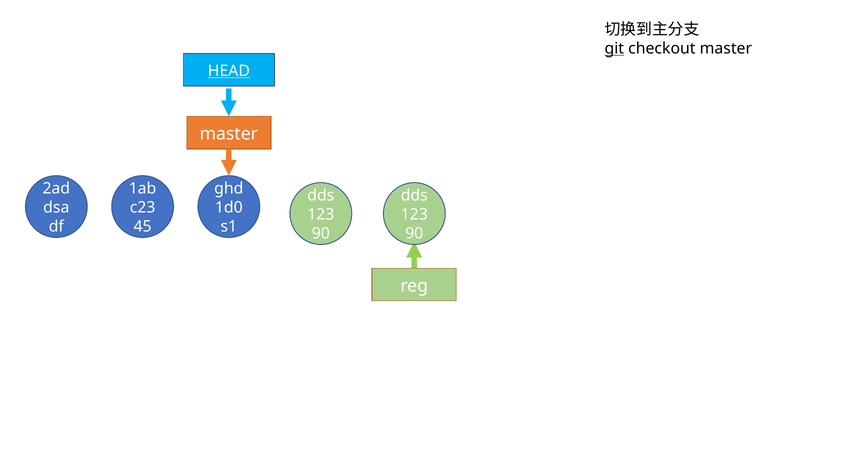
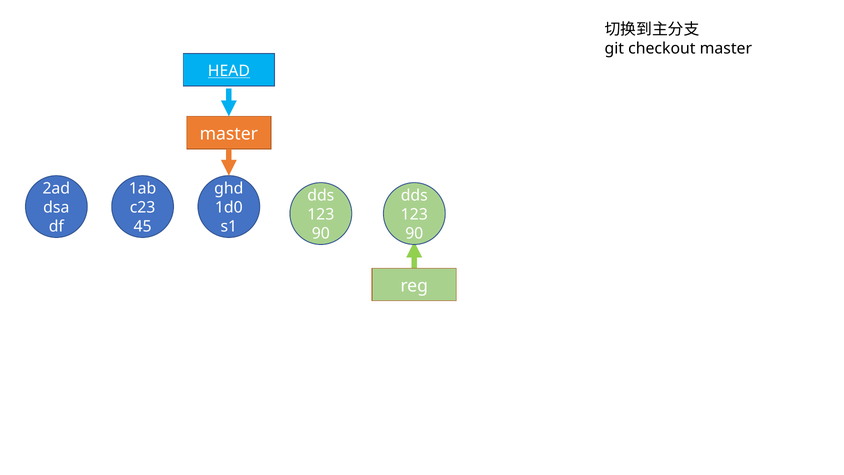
git underline: present -> none
